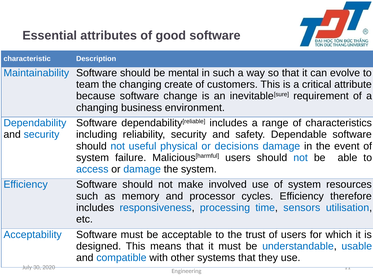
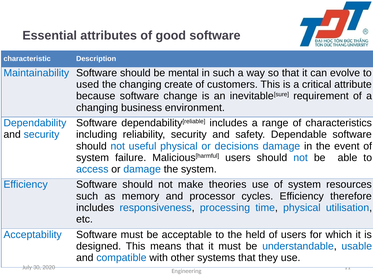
team: team -> used
involved: involved -> theories
time sensors: sensors -> physical
trust: trust -> held
